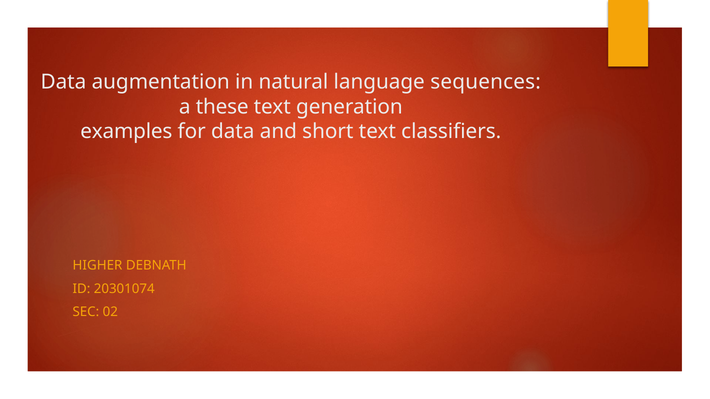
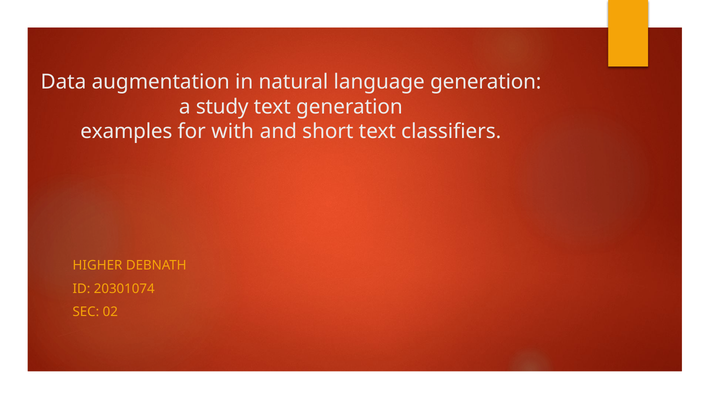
language sequences: sequences -> generation
these: these -> study
for data: data -> with
